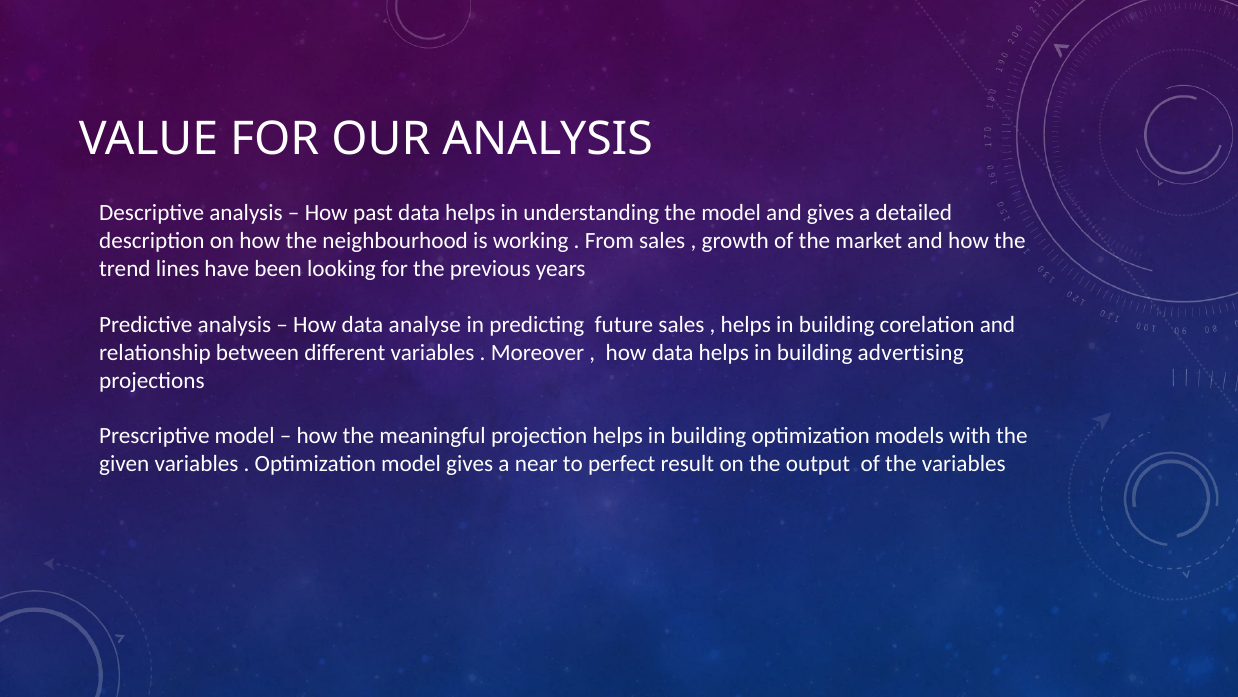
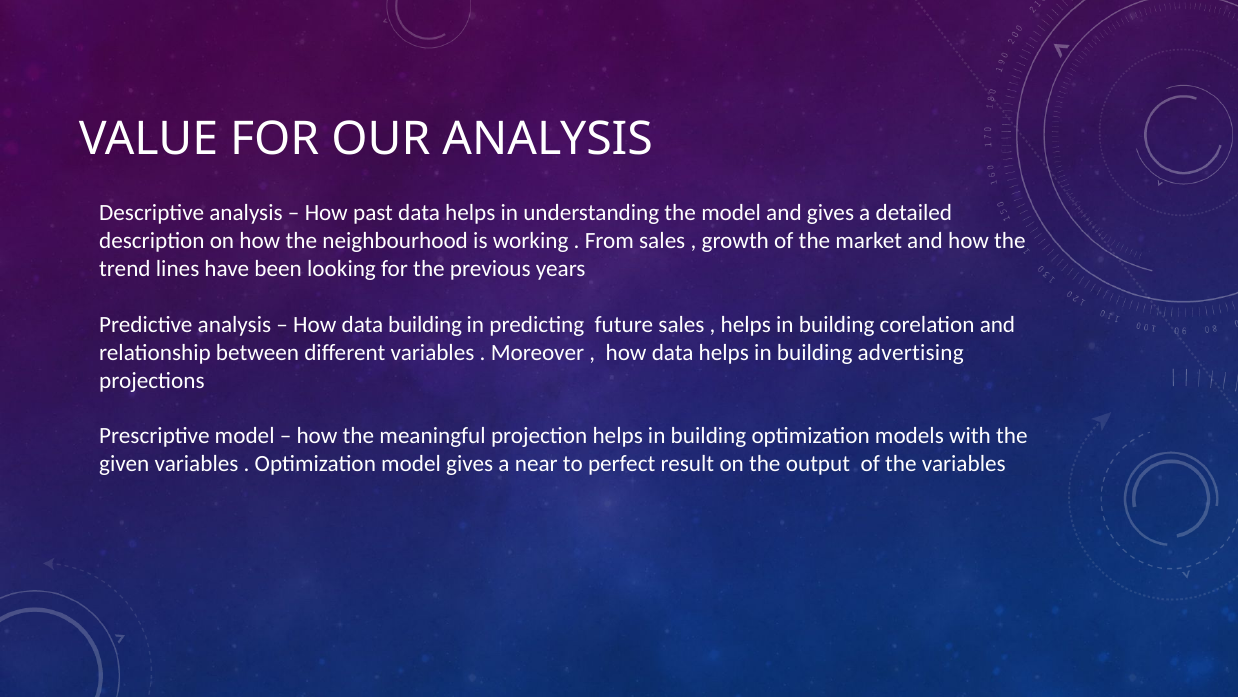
data analyse: analyse -> building
